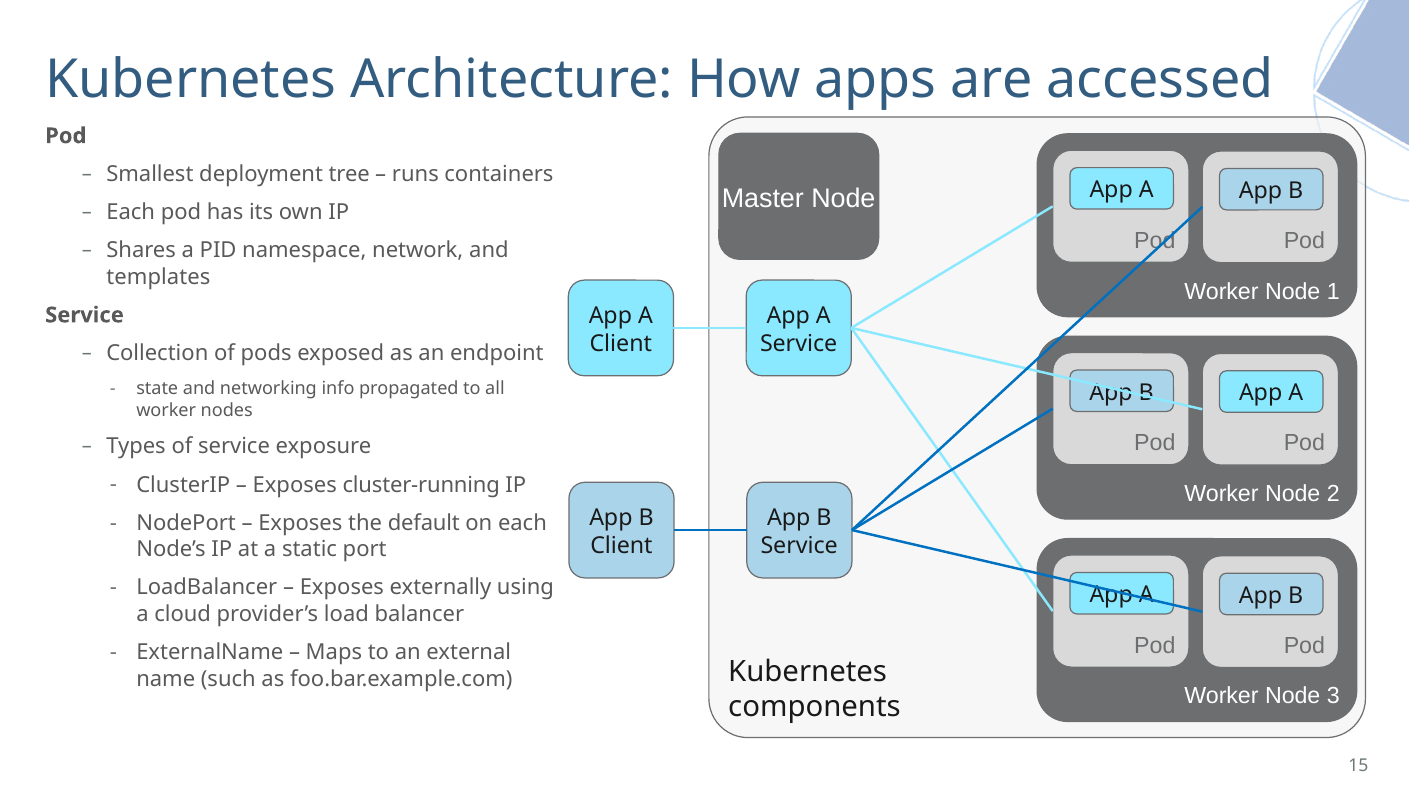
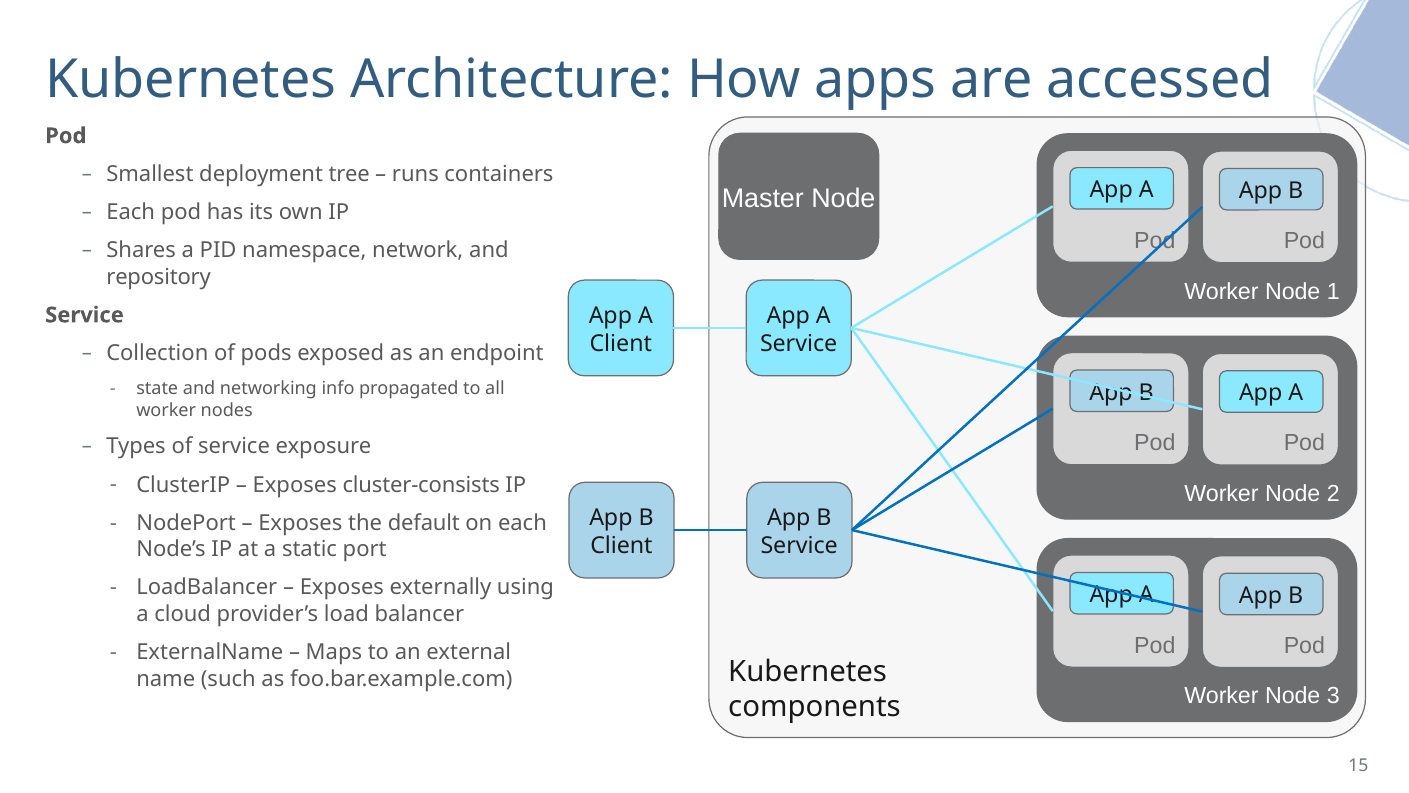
templates: templates -> repository
cluster-running: cluster-running -> cluster-consists
